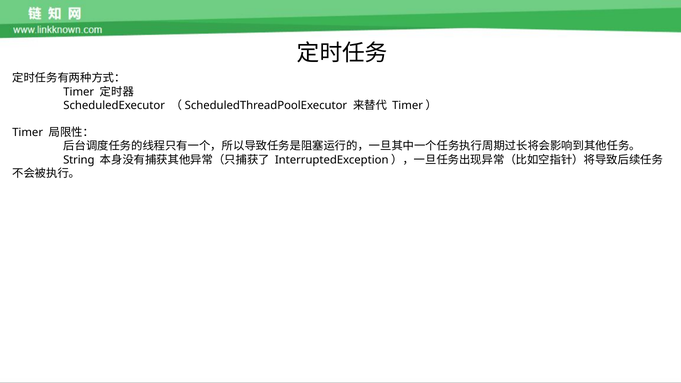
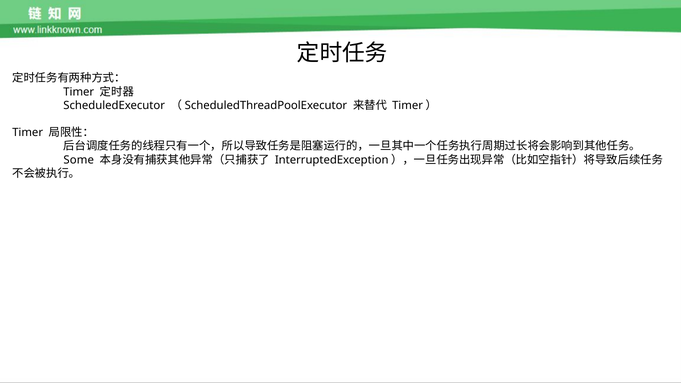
String: String -> Some
